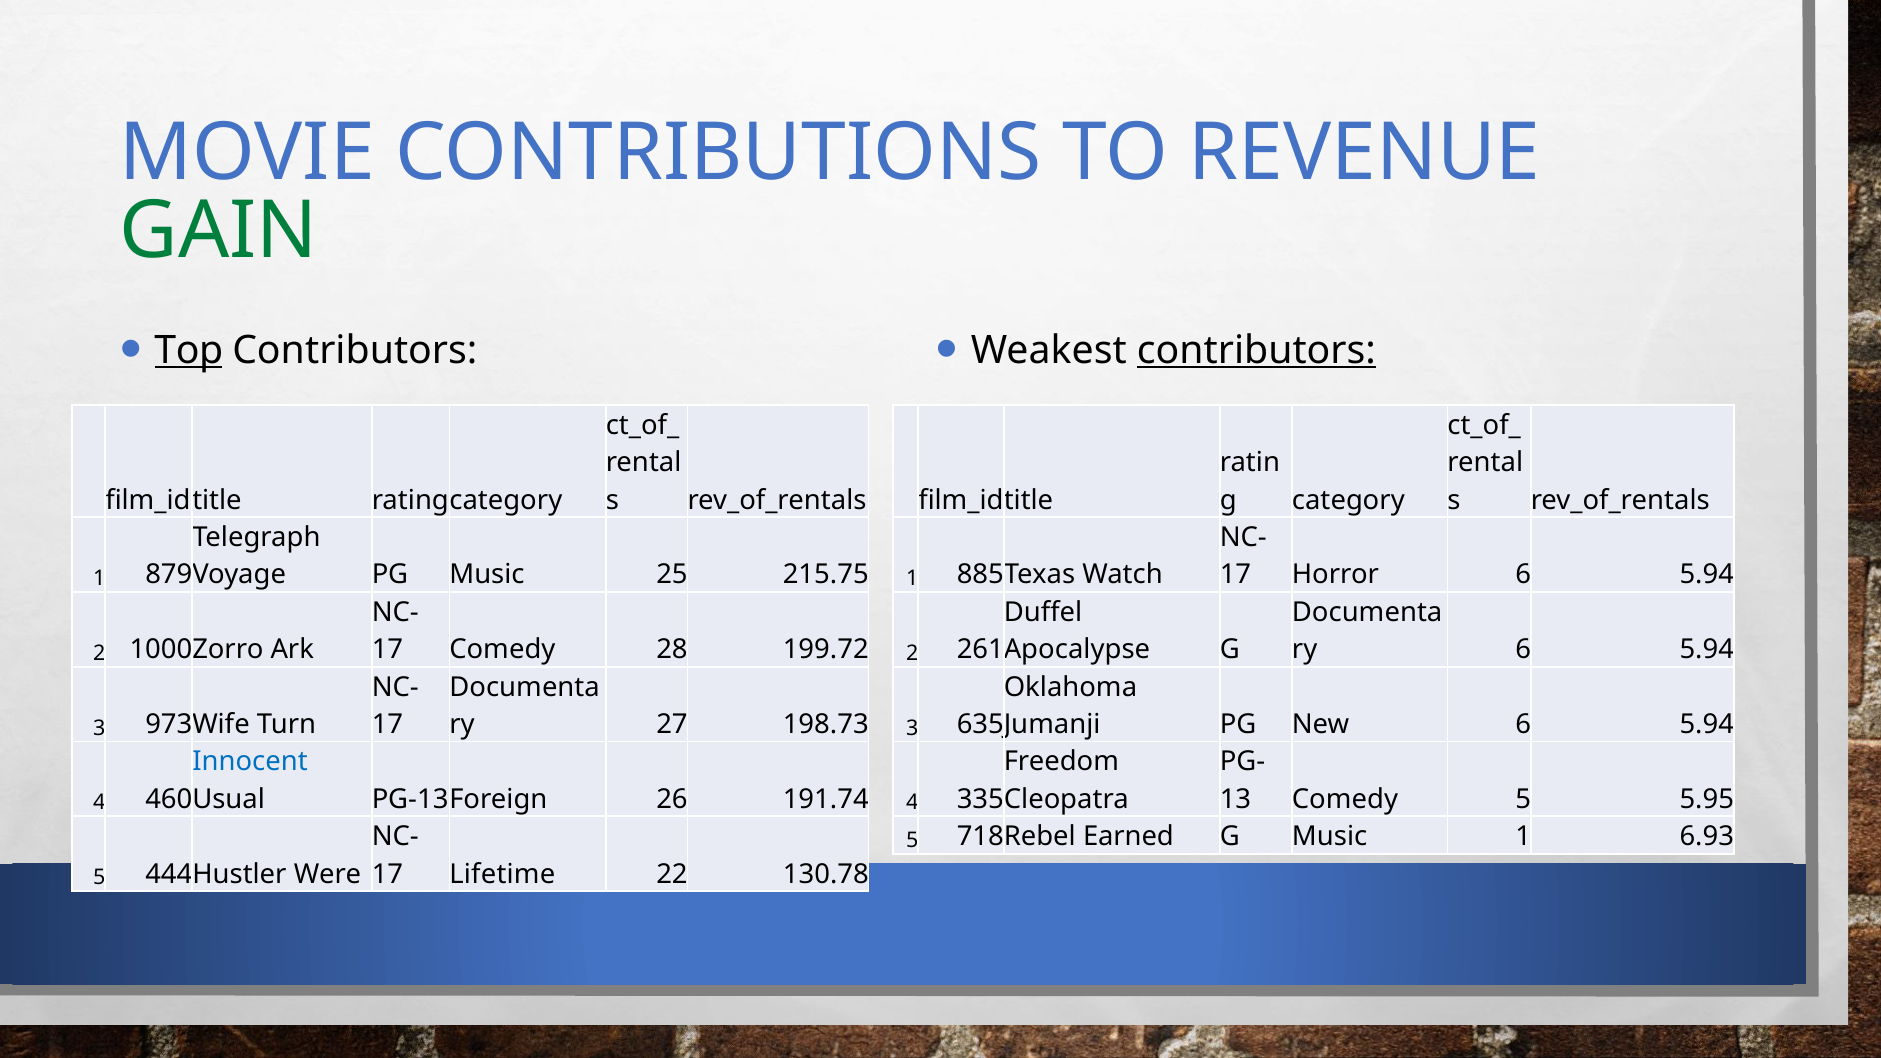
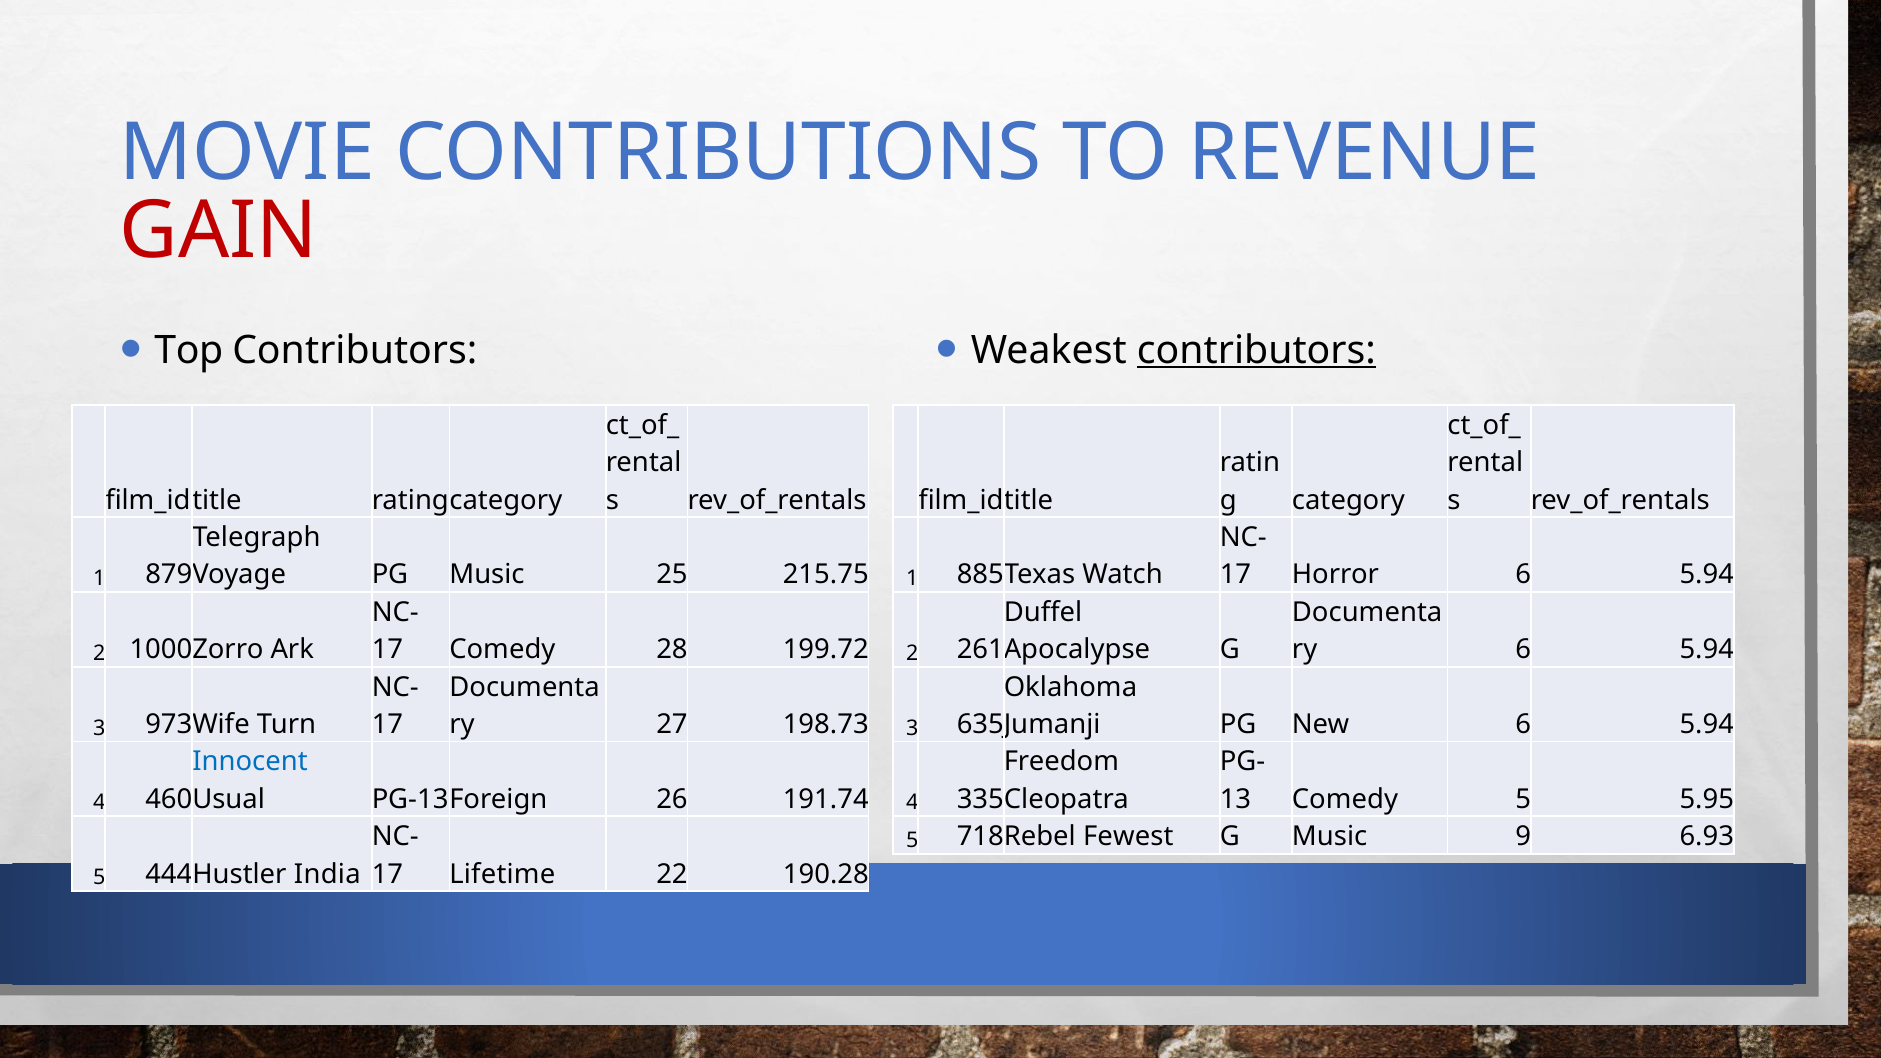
GAIN colour: green -> red
Top underline: present -> none
Earned: Earned -> Fewest
Music 1: 1 -> 9
130.78: 130.78 -> 190.28
Were: Were -> India
